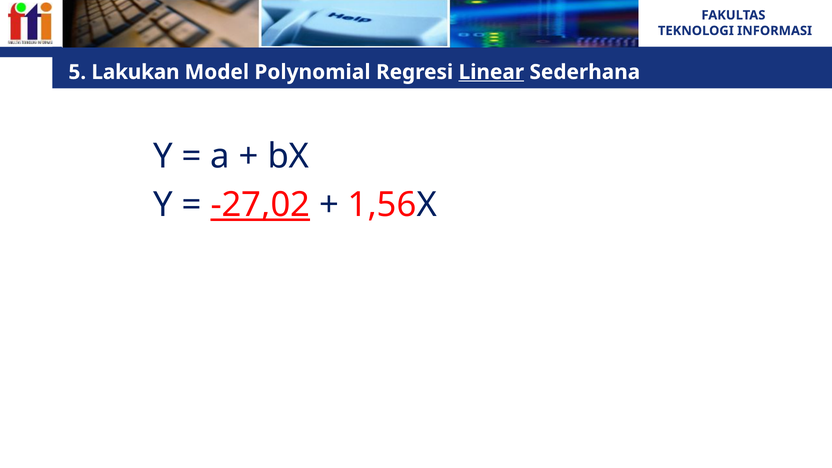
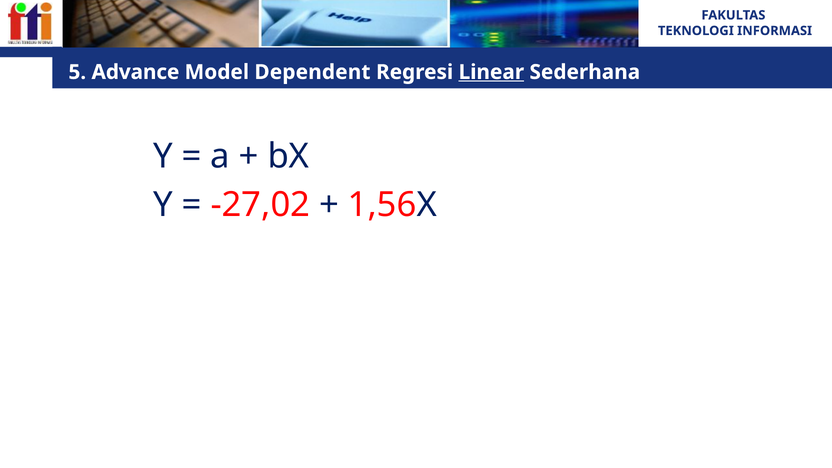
Lakukan: Lakukan -> Advance
Polynomial: Polynomial -> Dependent
-27,02 underline: present -> none
